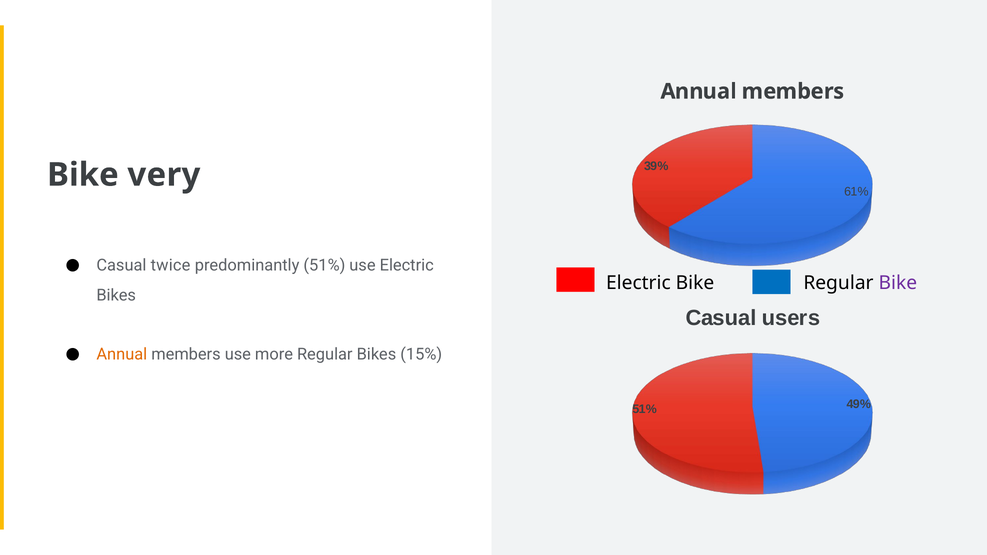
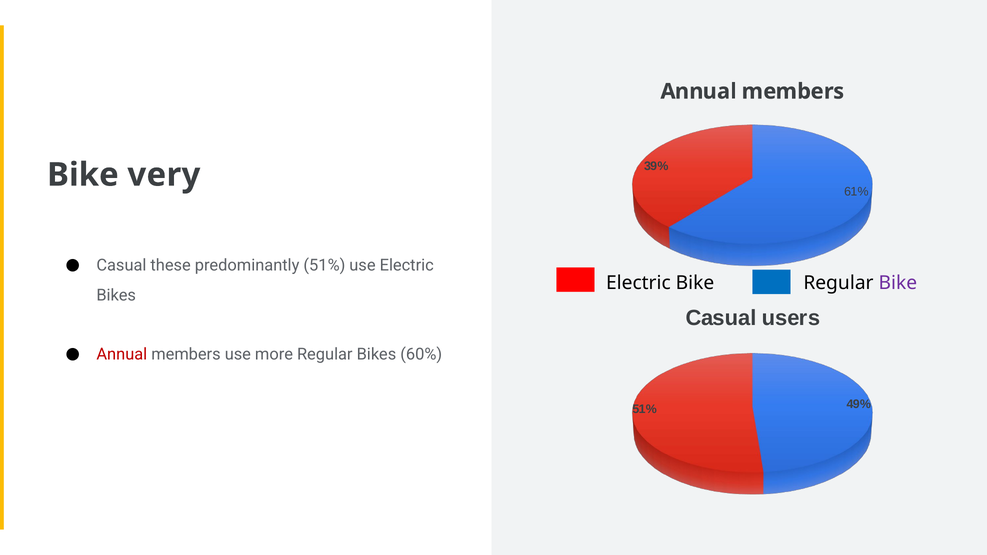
twice: twice -> these
Annual at (122, 354) colour: orange -> red
15%: 15% -> 60%
